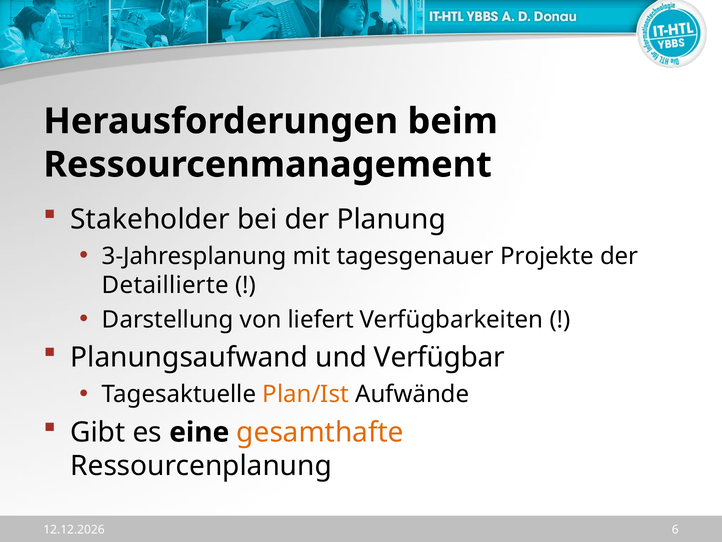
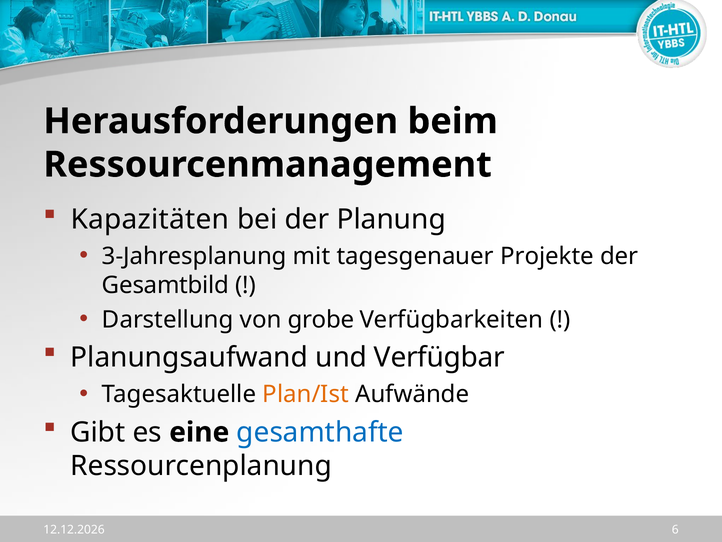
Stakeholder: Stakeholder -> Kapazitäten
Detaillierte: Detaillierte -> Gesamtbild
liefert: liefert -> grobe
gesamthafte colour: orange -> blue
